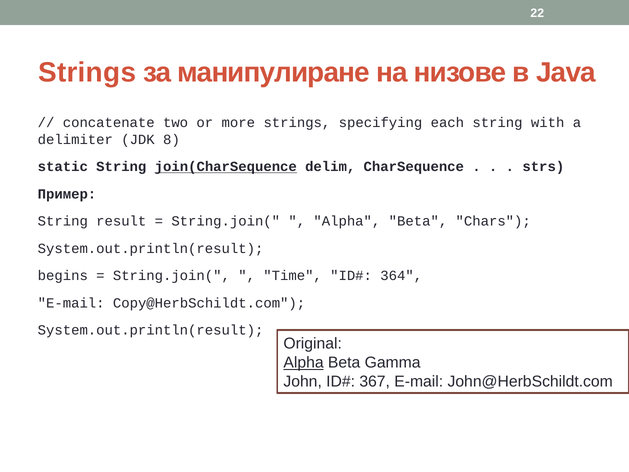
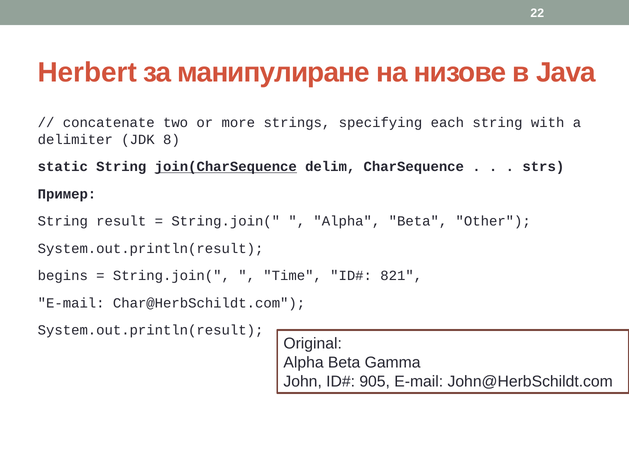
Strings at (87, 73): Strings -> Herbert
Chars: Chars -> Other
364: 364 -> 821
Copy@HerbSchildt.com: Copy@HerbSchildt.com -> Char@HerbSchildt.com
Alpha at (304, 362) underline: present -> none
367: 367 -> 905
